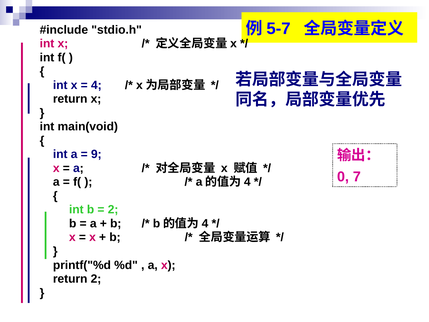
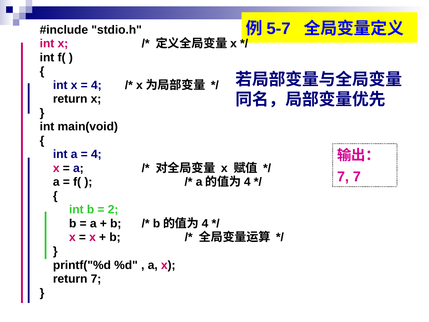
9 at (96, 154): 9 -> 4
0 at (343, 177): 0 -> 7
return 2: 2 -> 7
